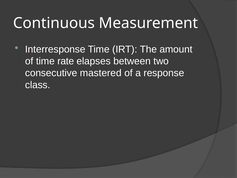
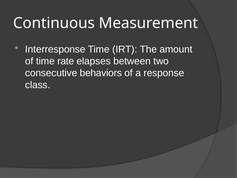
mastered: mastered -> behaviors
